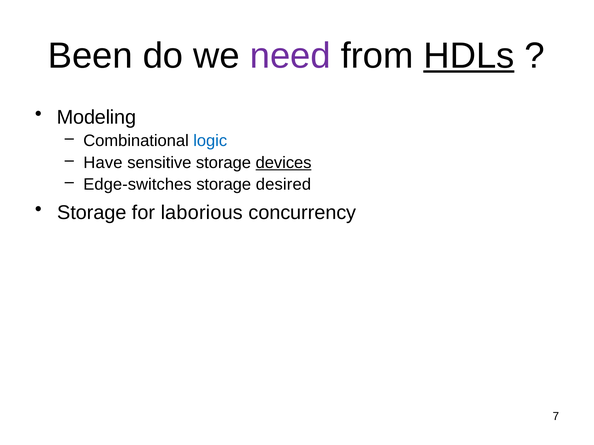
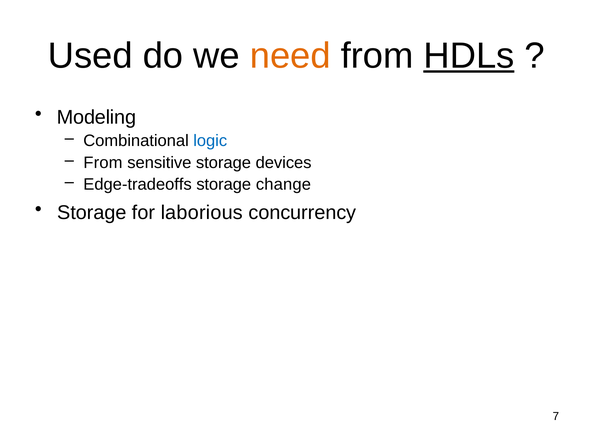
Been: Been -> Used
need colour: purple -> orange
Have at (103, 163): Have -> From
devices underline: present -> none
Edge-switches: Edge-switches -> Edge-tradeoffs
desired: desired -> change
